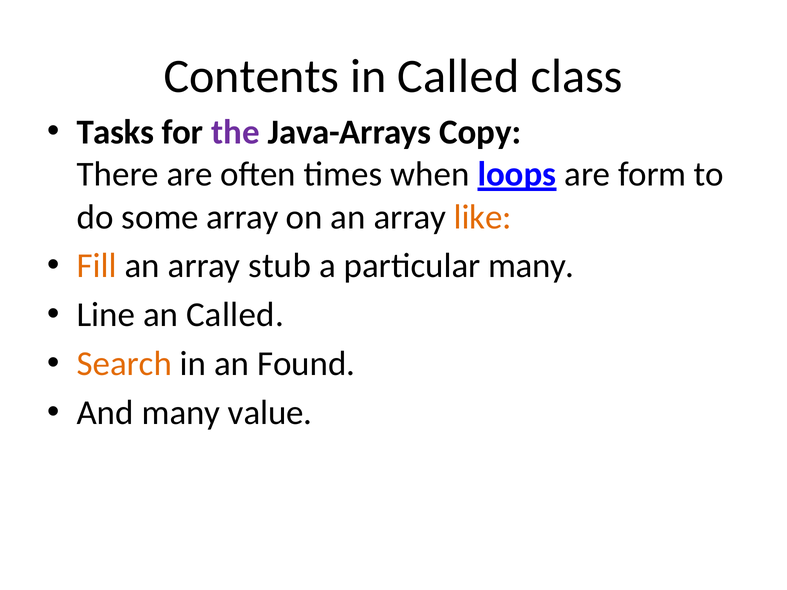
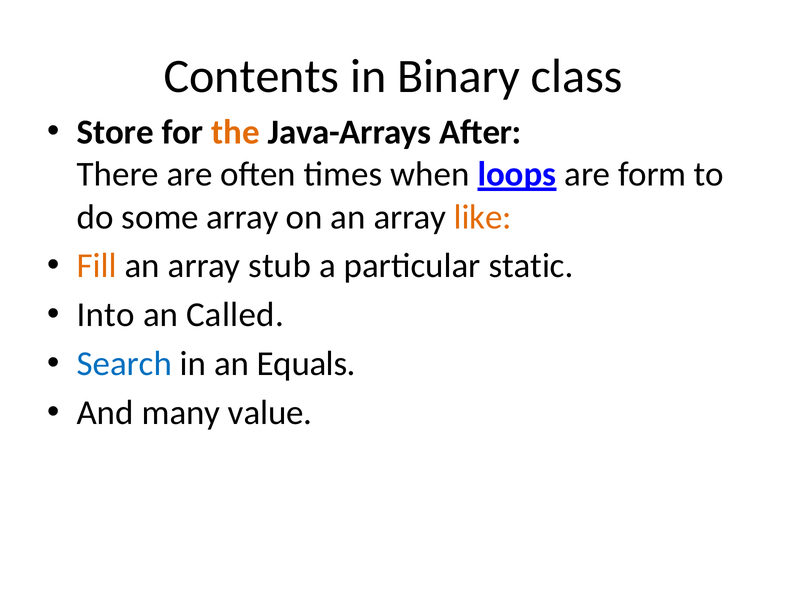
in Called: Called -> Binary
Tasks: Tasks -> Store
the colour: purple -> orange
Copy: Copy -> After
particular many: many -> static
Line: Line -> Into
Search colour: orange -> blue
Found: Found -> Equals
